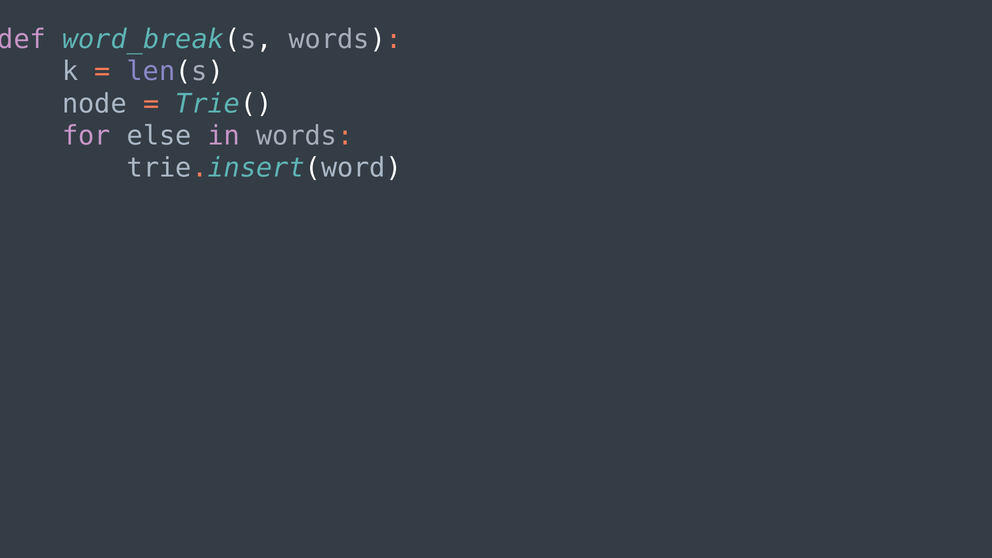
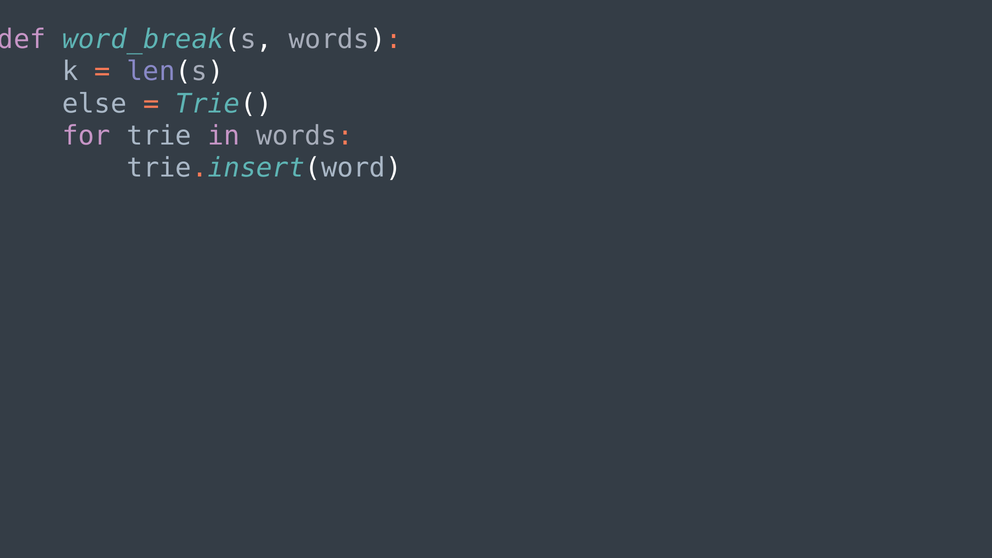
node at (94, 104): node -> else
else: else -> trie
